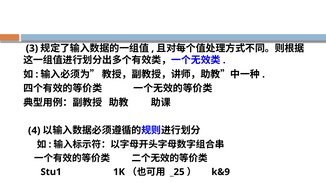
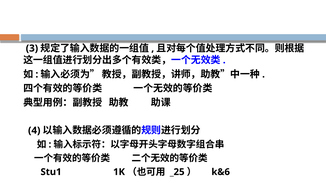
k&9: k&9 -> k&6
